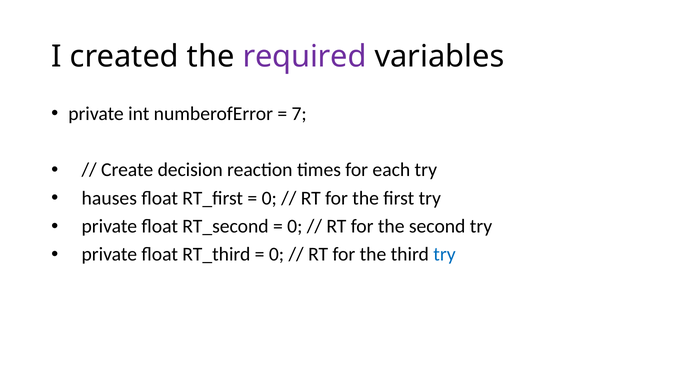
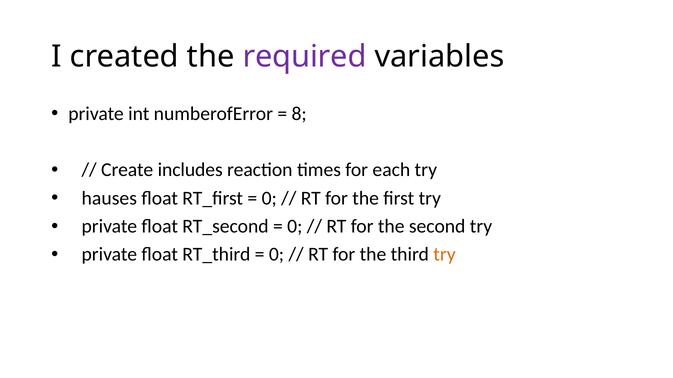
7: 7 -> 8
decision: decision -> includes
try at (444, 255) colour: blue -> orange
